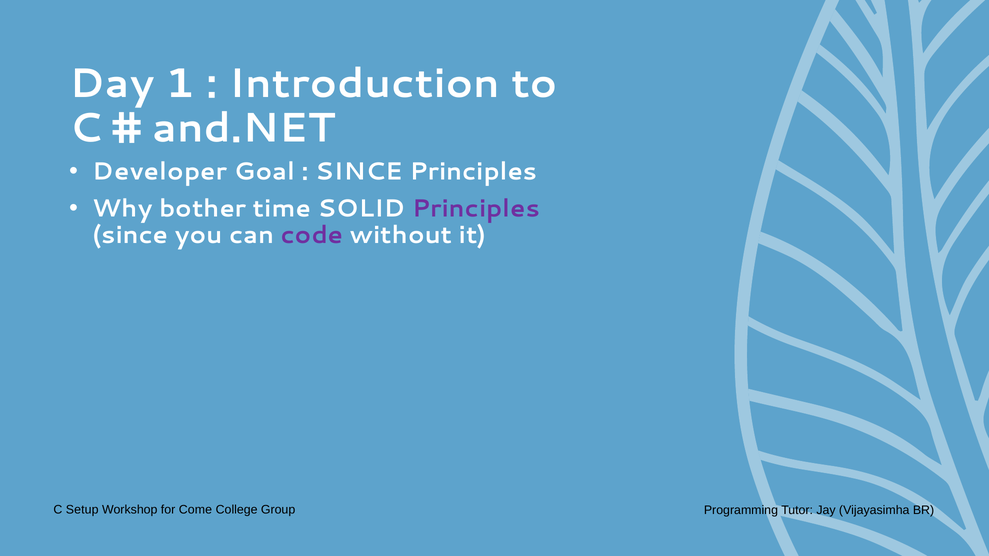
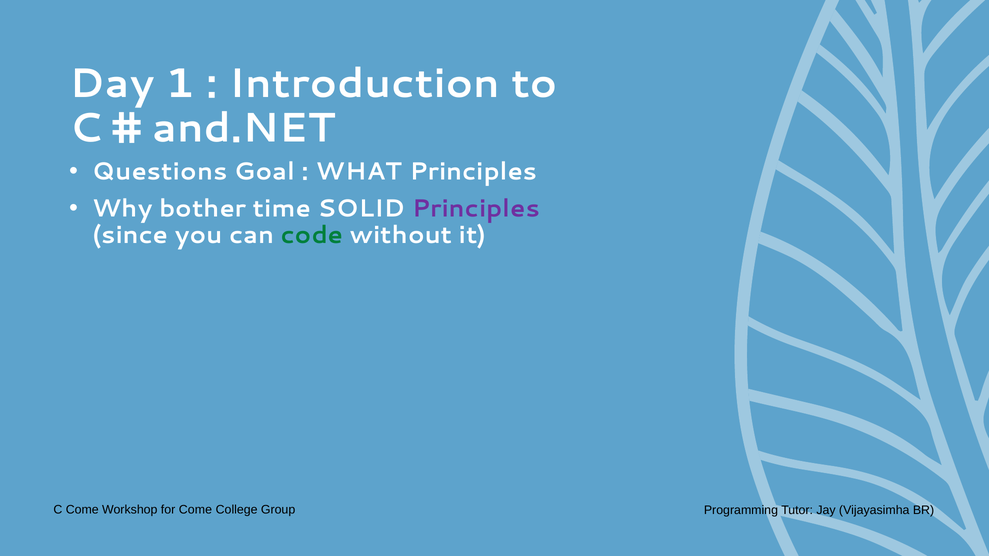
Developer: Developer -> Questions
SINCE at (359, 171): SINCE -> WHAT
code colour: purple -> green
C Setup: Setup -> Come
